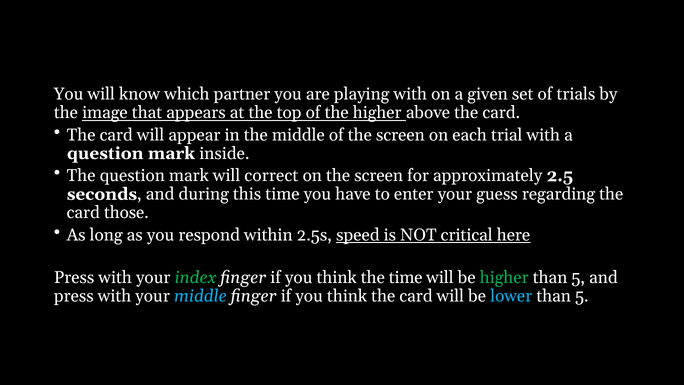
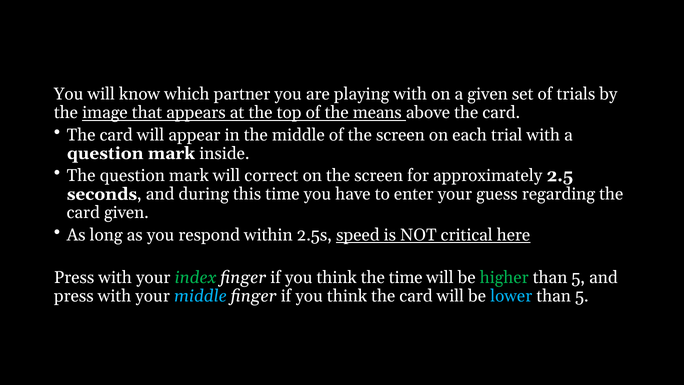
the higher: higher -> means
card those: those -> given
